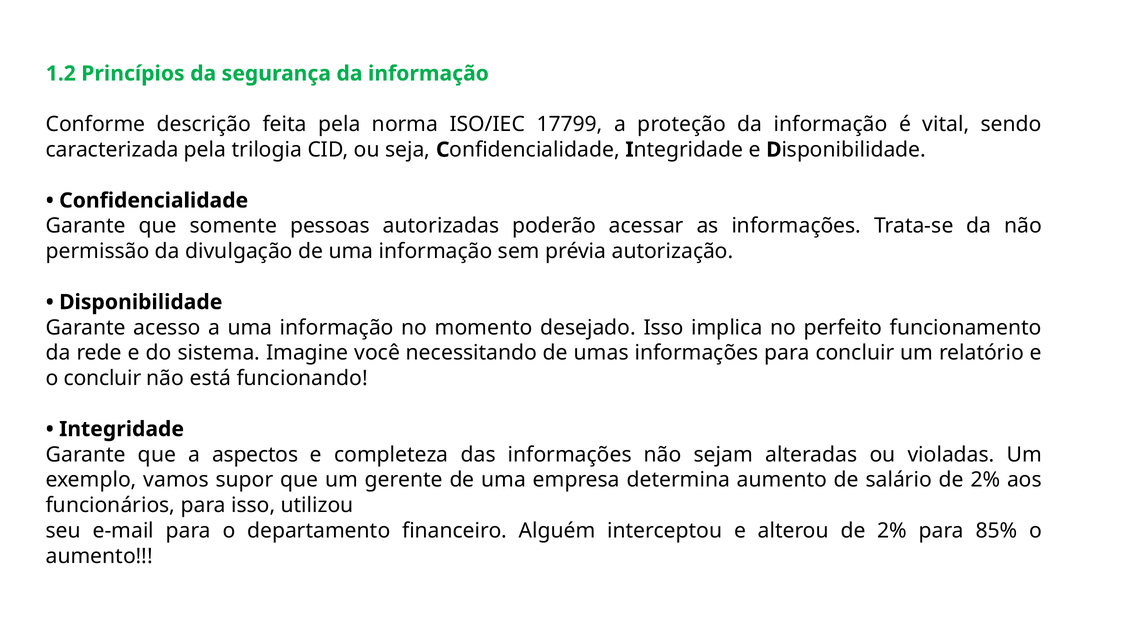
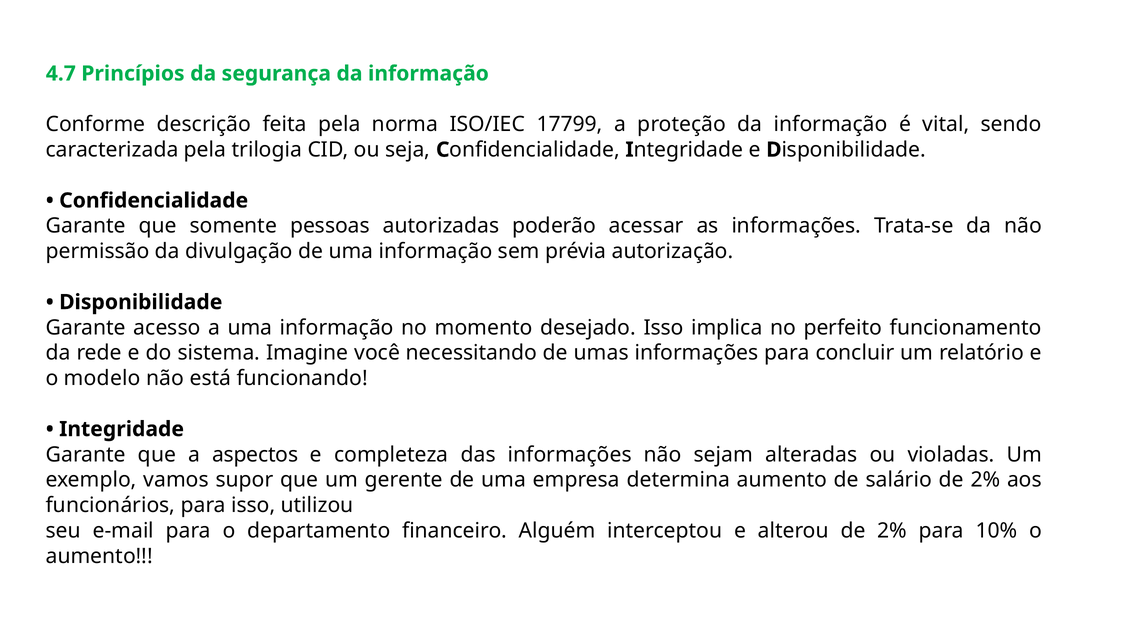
1.2: 1.2 -> 4.7
o concluir: concluir -> modelo
85%: 85% -> 10%
